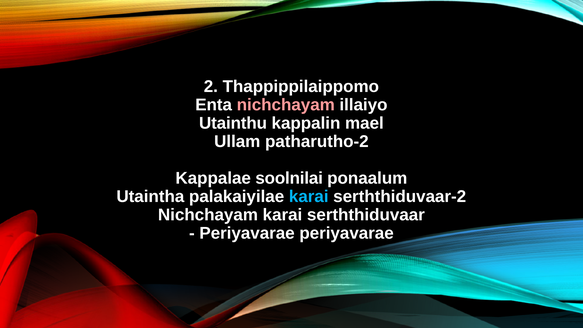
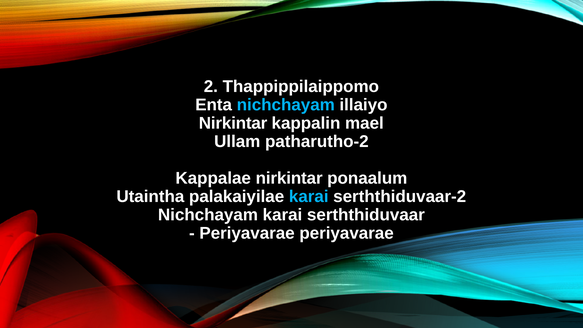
nichchayam at (286, 105) colour: pink -> light blue
Utainthu at (233, 123): Utainthu -> Nirkintar
Kappalae soolnilai: soolnilai -> nirkintar
